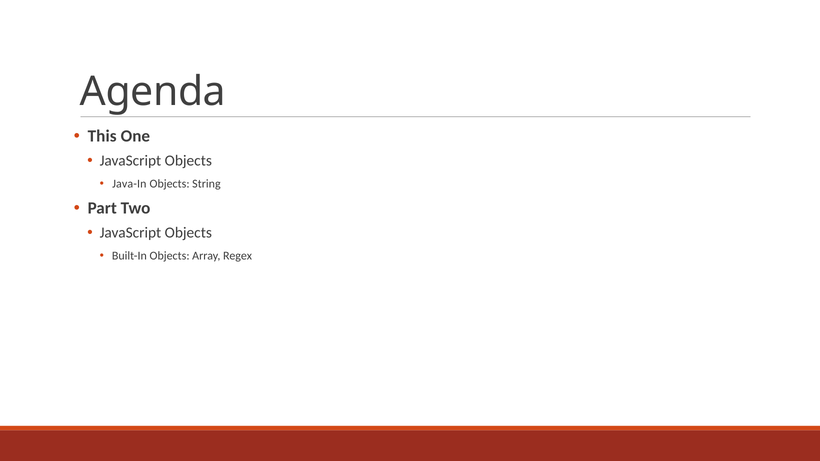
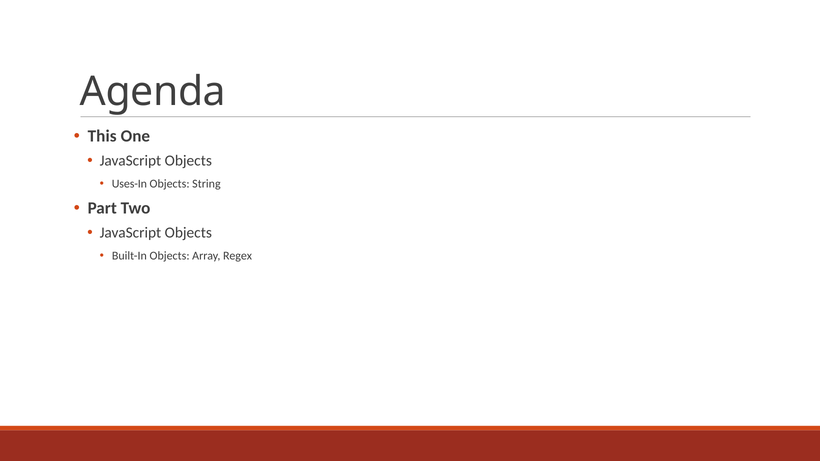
Java-In: Java-In -> Uses-In
